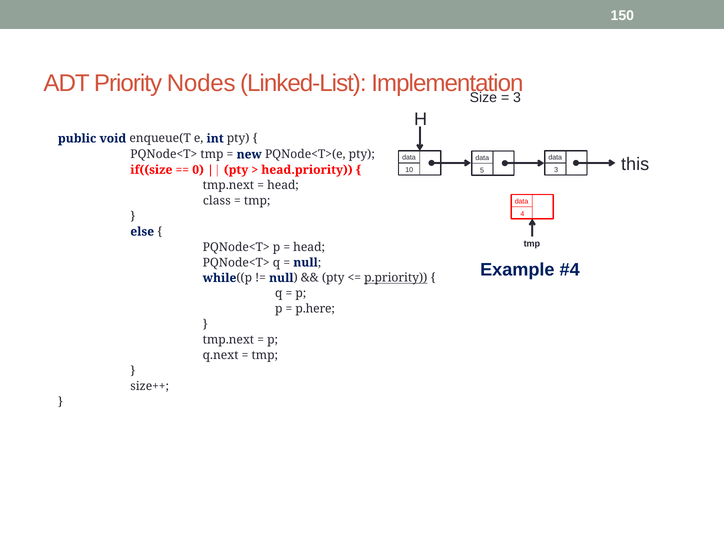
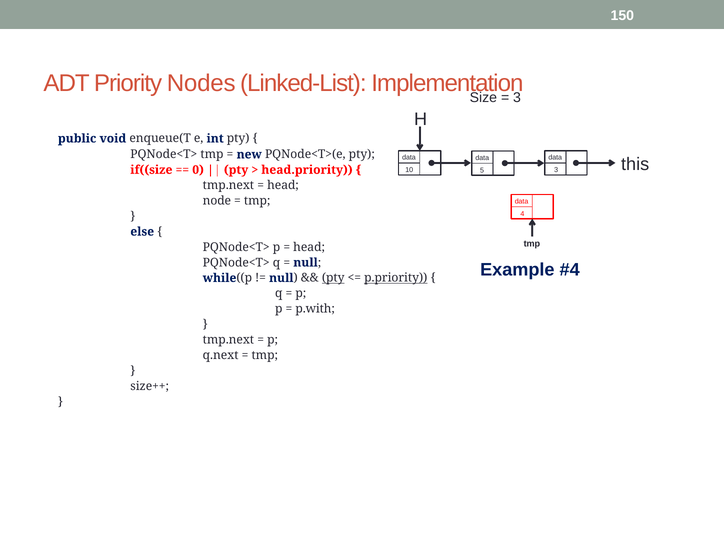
class: class -> node
pty at (333, 278) underline: none -> present
p.here: p.here -> p.with
